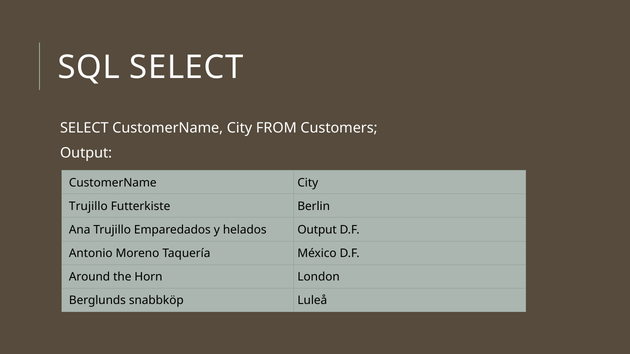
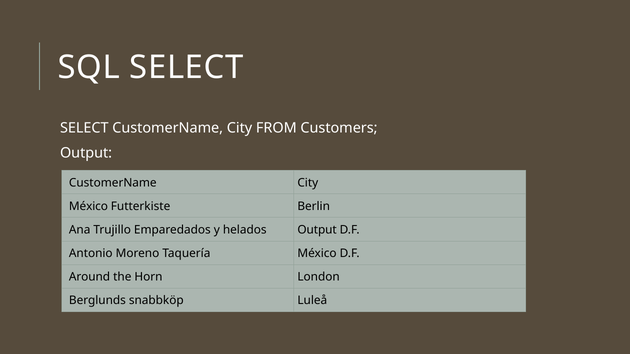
Trujillo at (88, 207): Trujillo -> México
